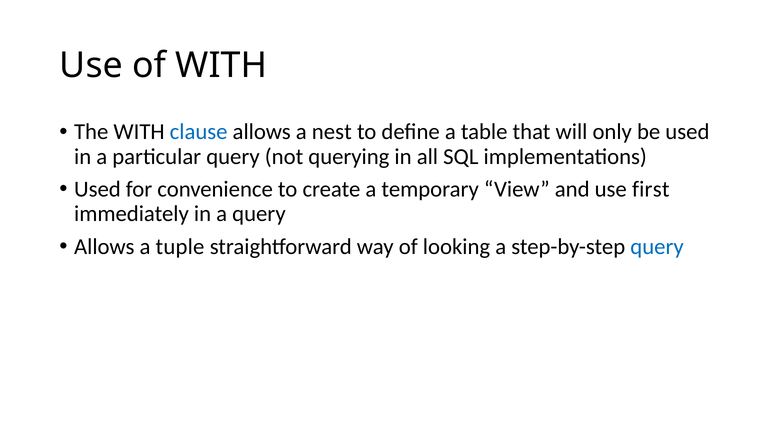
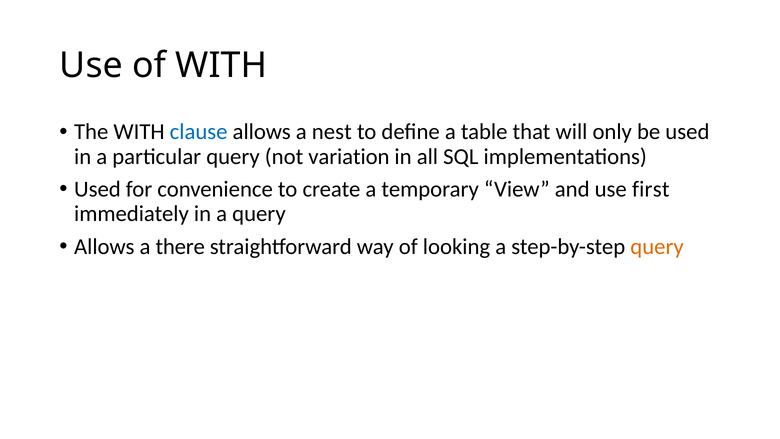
querying: querying -> variation
tuple: tuple -> there
query at (657, 246) colour: blue -> orange
